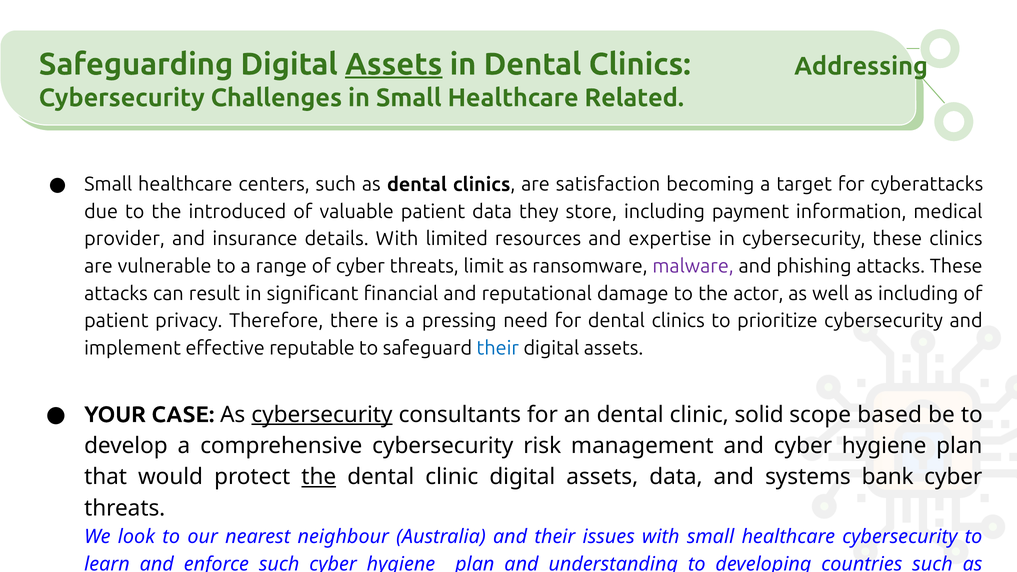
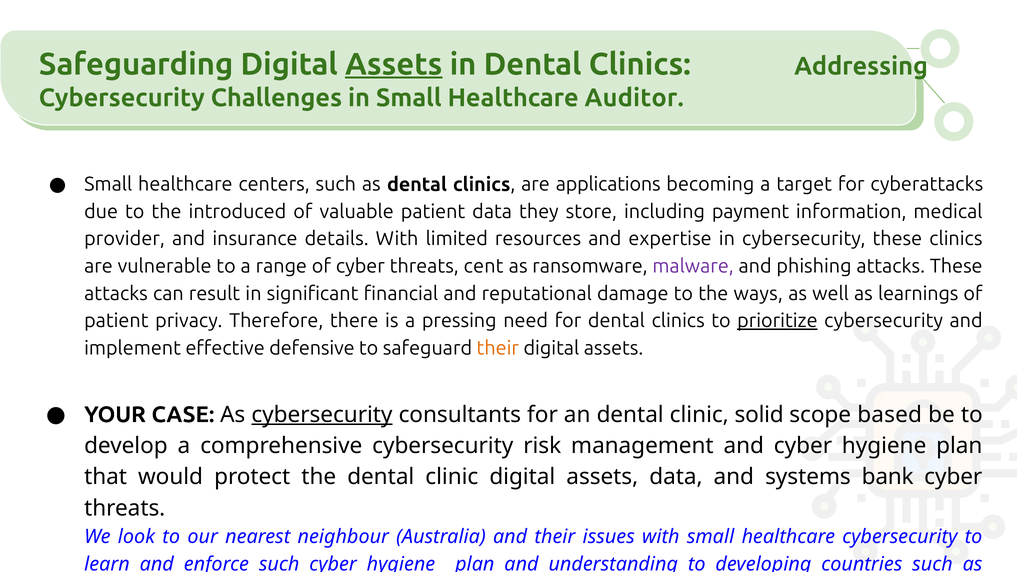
Related: Related -> Auditor
satisfaction: satisfaction -> applications
limit: limit -> cent
actor: actor -> ways
as including: including -> learnings
prioritize underline: none -> present
reputable: reputable -> defensive
their at (498, 348) colour: blue -> orange
the at (319, 477) underline: present -> none
